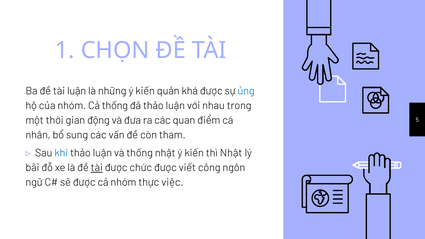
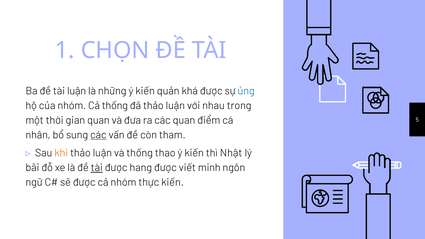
gian động: động -> quan
các at (98, 135) underline: none -> present
khi colour: blue -> orange
thống nhật: nhật -> thao
chức: chức -> hang
công: công -> minh
thực việc: việc -> kiến
